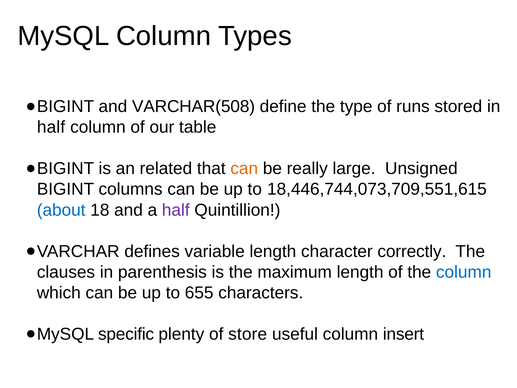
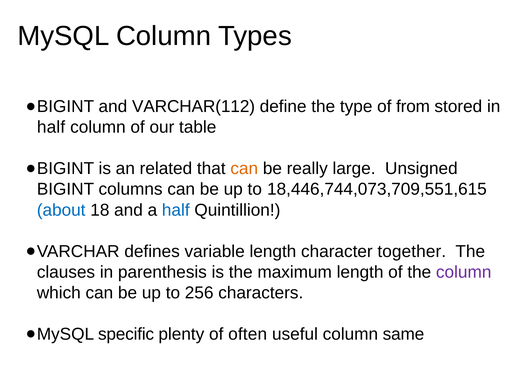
VARCHAR(508: VARCHAR(508 -> VARCHAR(112
runs: runs -> from
half at (176, 210) colour: purple -> blue
correctly: correctly -> together
column at (464, 272) colour: blue -> purple
655: 655 -> 256
store: store -> often
insert: insert -> same
